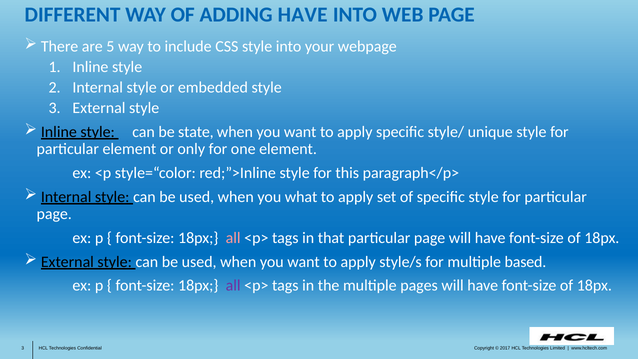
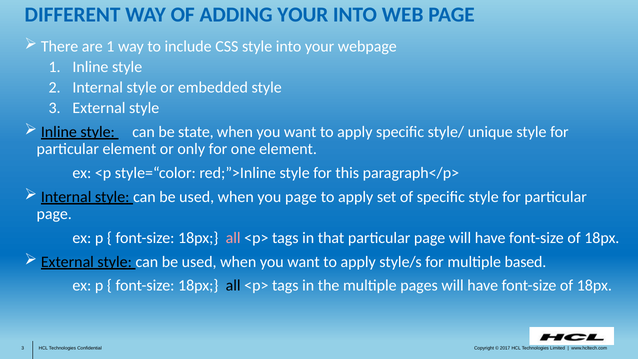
ADDING HAVE: HAVE -> YOUR
are 5: 5 -> 1
you what: what -> page
all at (233, 286) colour: purple -> black
